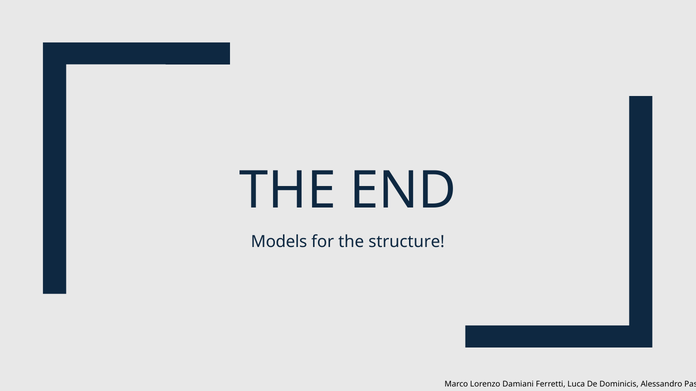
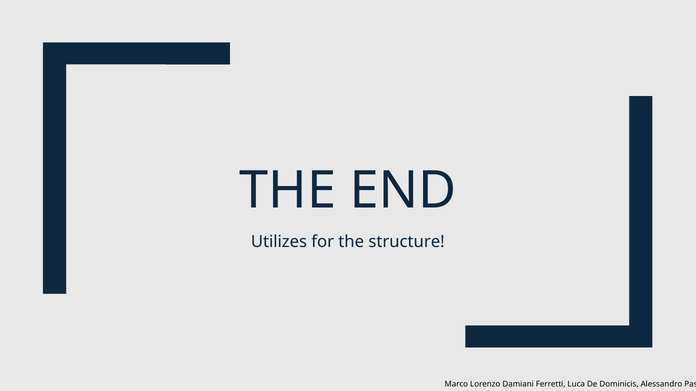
Models: Models -> Utilizes
